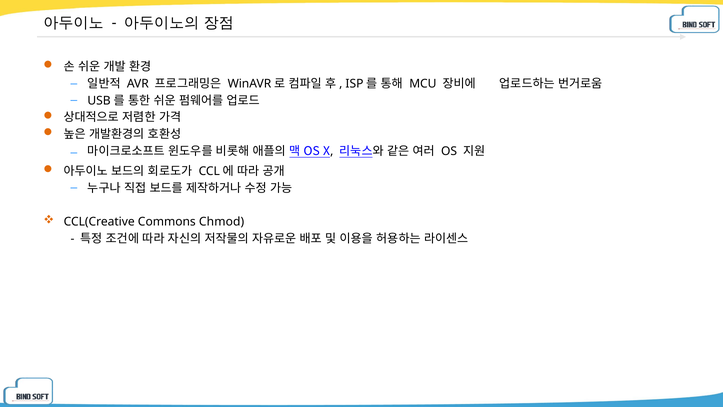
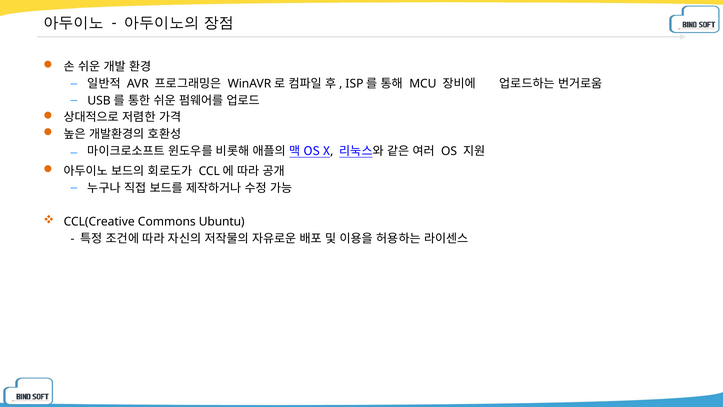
Chmod: Chmod -> Ubuntu
